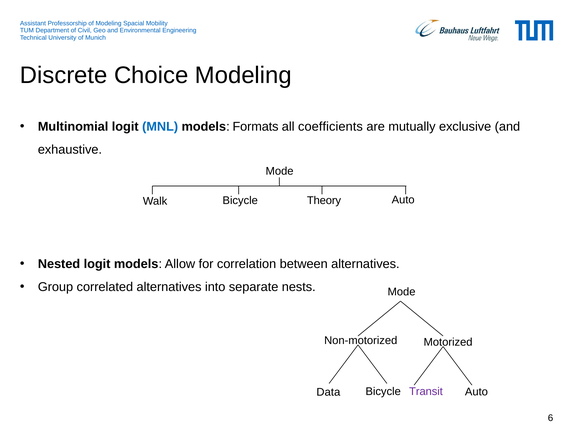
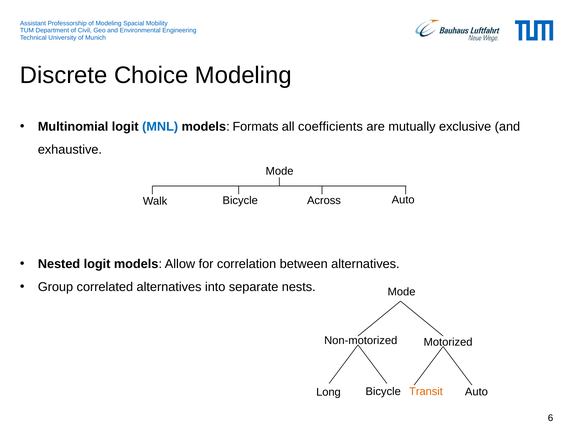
Theory: Theory -> Across
Transit colour: purple -> orange
Data: Data -> Long
